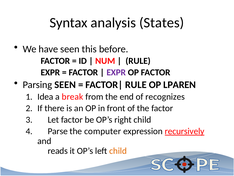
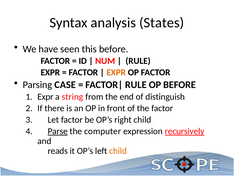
EXPR at (116, 72) colour: purple -> orange
Parsing SEEN: SEEN -> CASE
OP LPAREN: LPAREN -> BEFORE
Idea at (45, 96): Idea -> Expr
break: break -> string
recognizes: recognizes -> distinguish
Parse underline: none -> present
